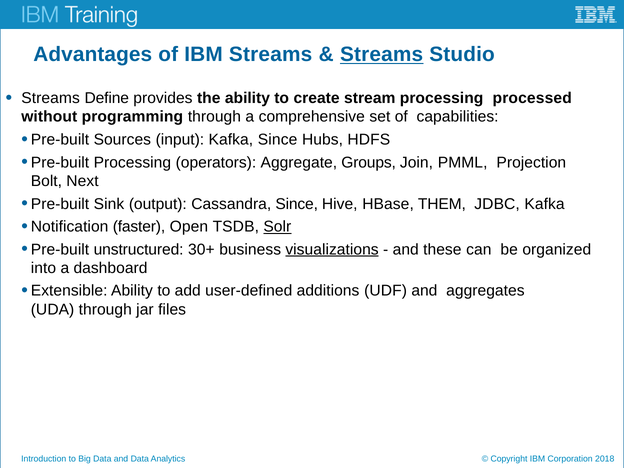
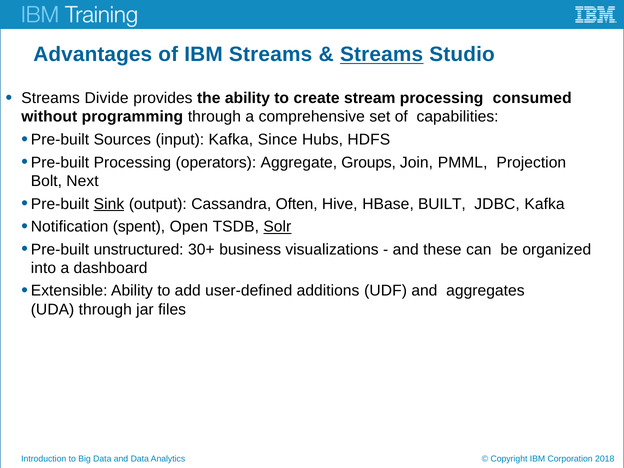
Define: Define -> Divide
processed: processed -> consumed
Sink underline: none -> present
Cassandra Since: Since -> Often
THEM: THEM -> BUILT
faster: faster -> spent
visualizations underline: present -> none
